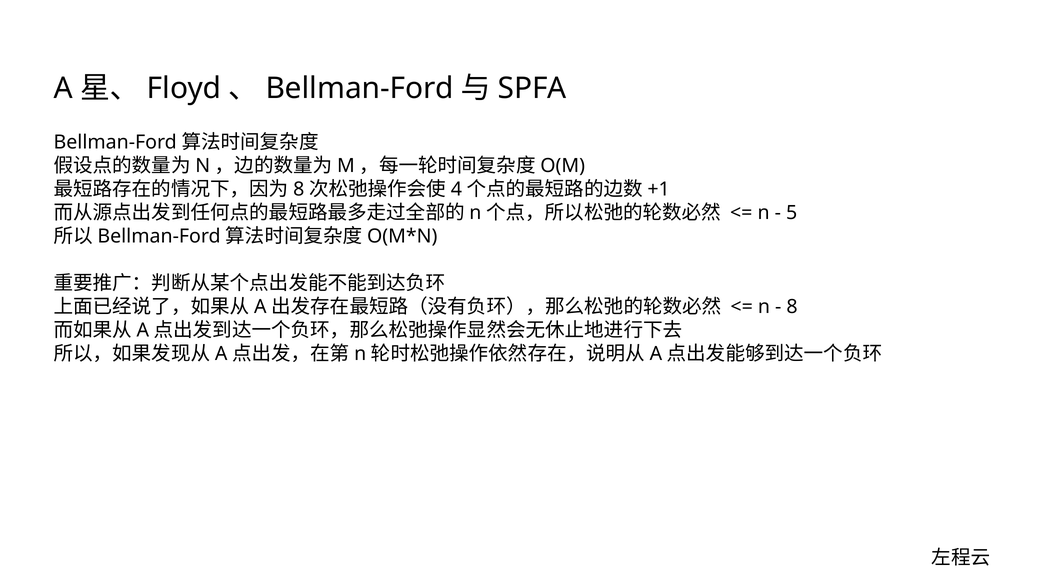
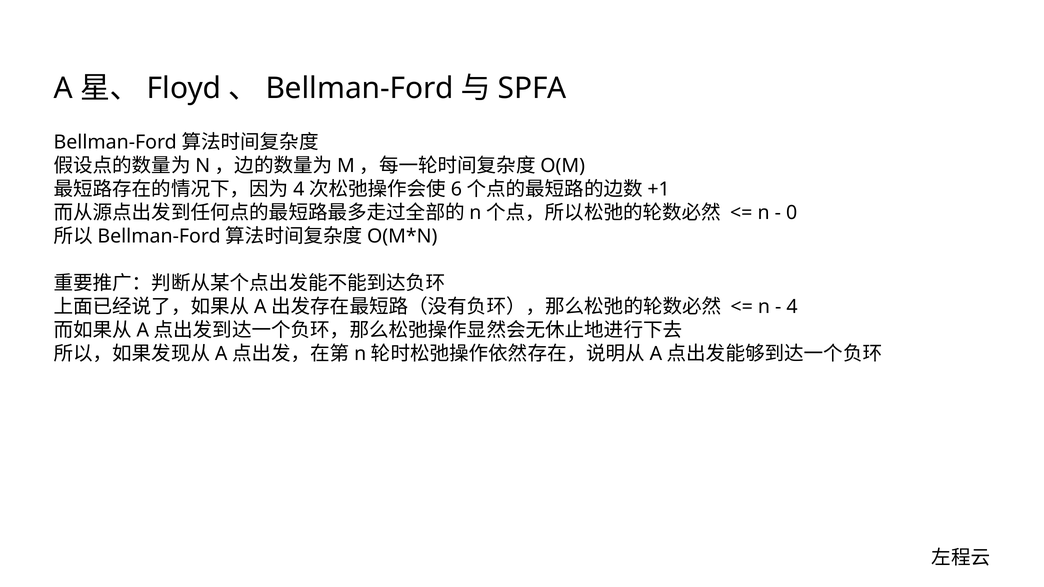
8 at (299, 190): 8 -> 4
4: 4 -> 6
5: 5 -> 0
8 at (792, 307): 8 -> 4
